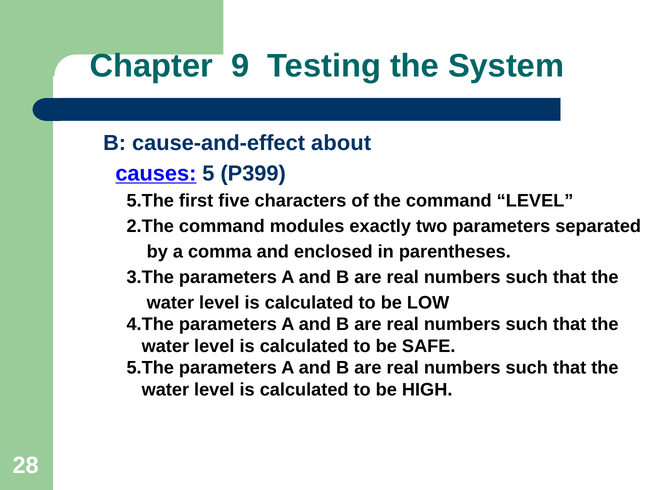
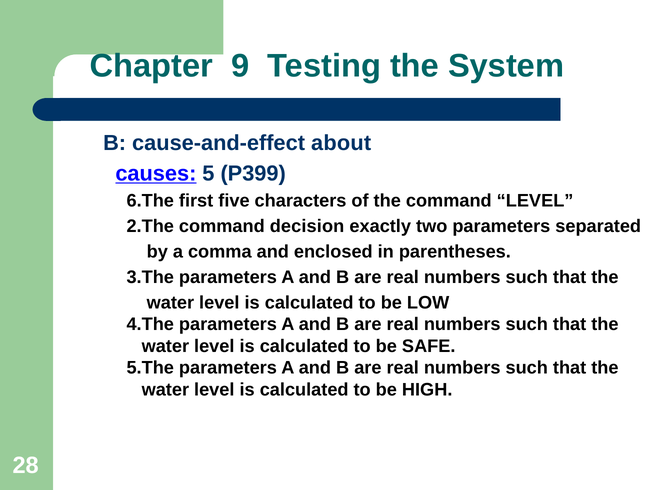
5.The at (150, 201): 5.The -> 6.The
modules: modules -> decision
